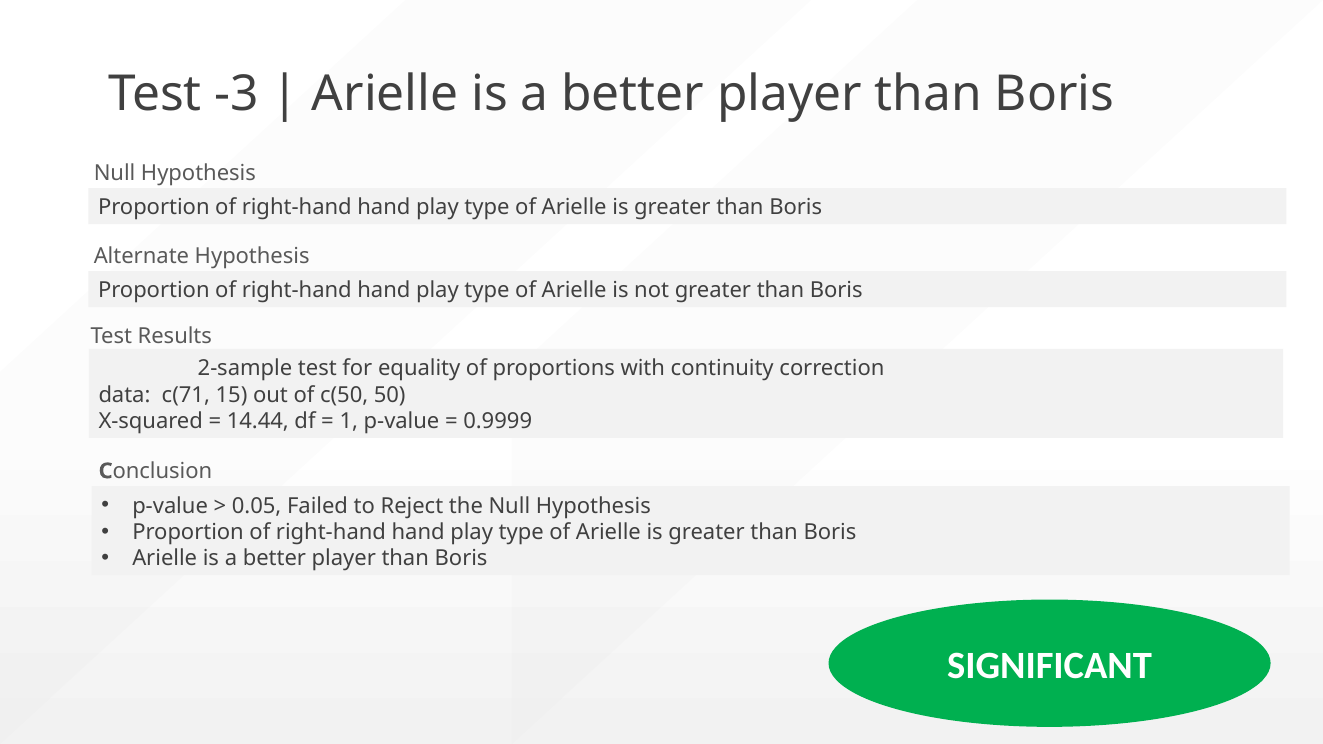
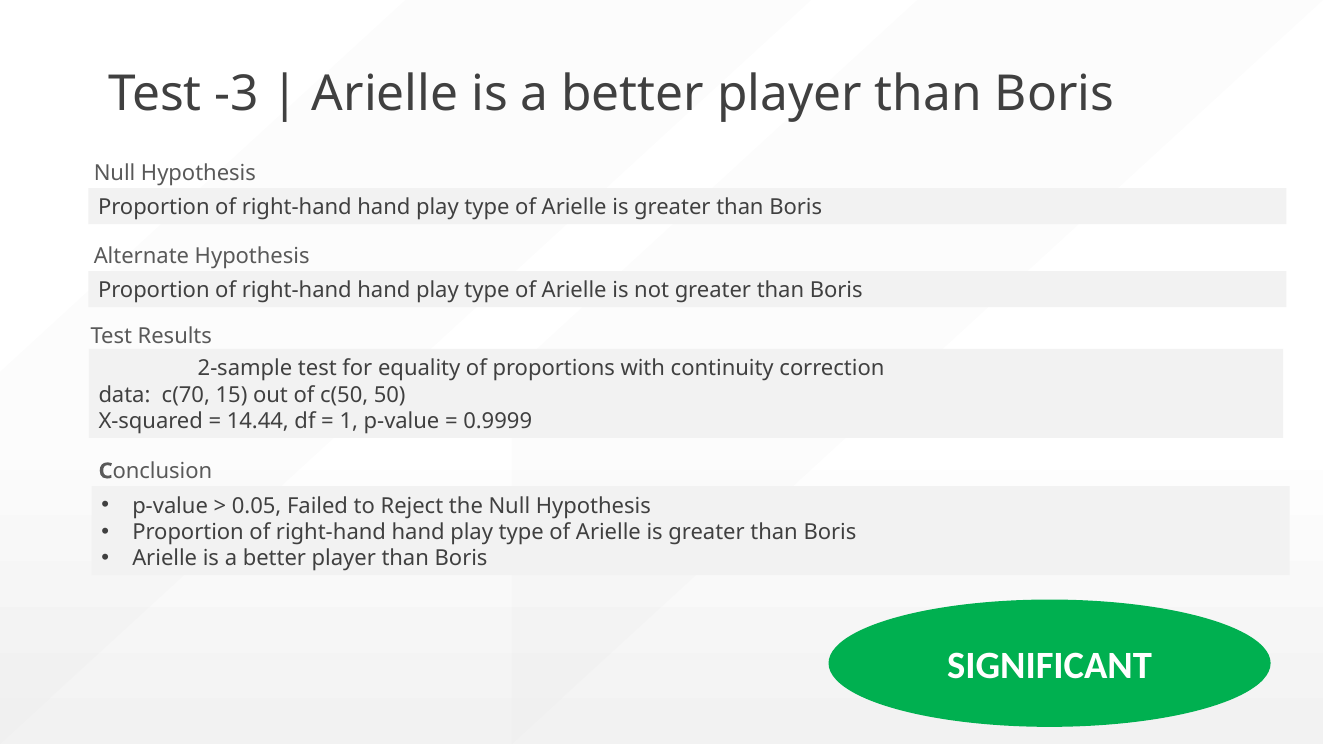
c(71: c(71 -> c(70
